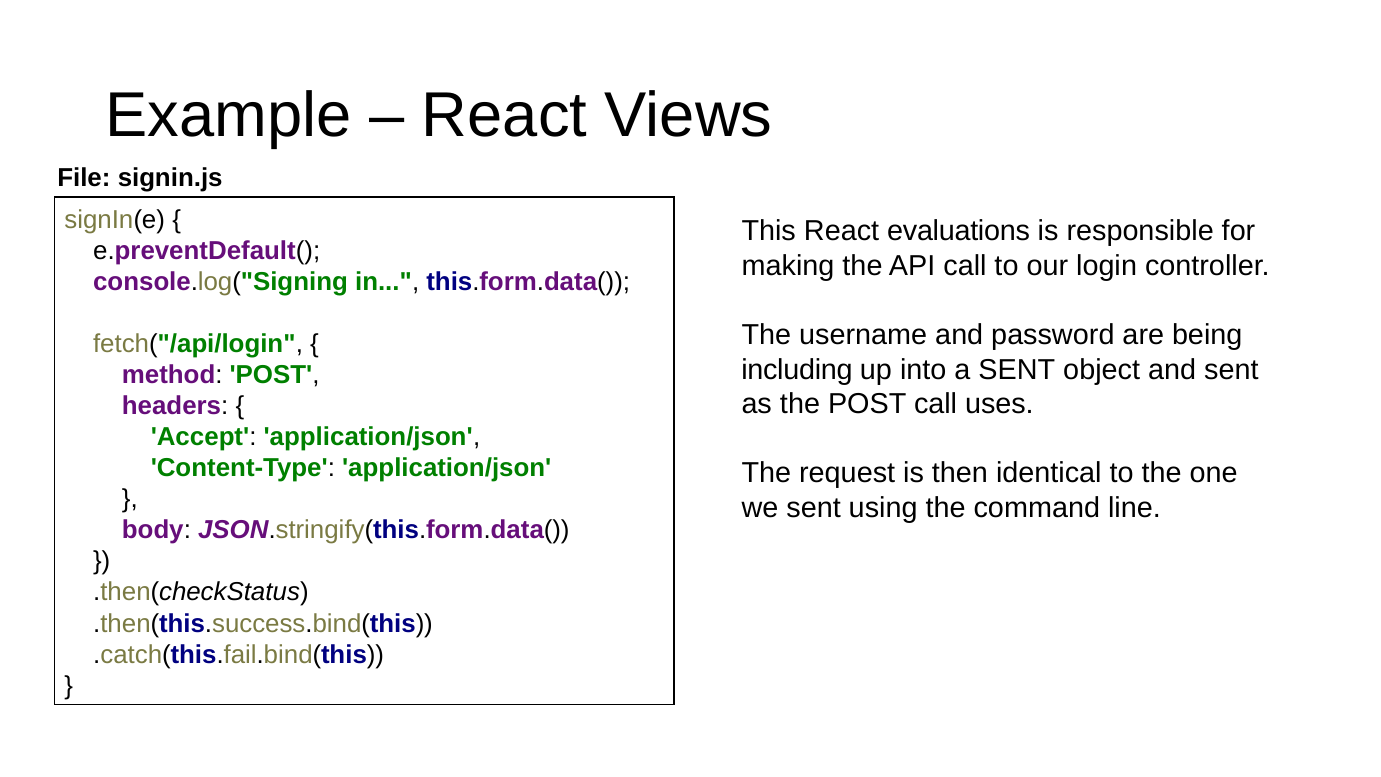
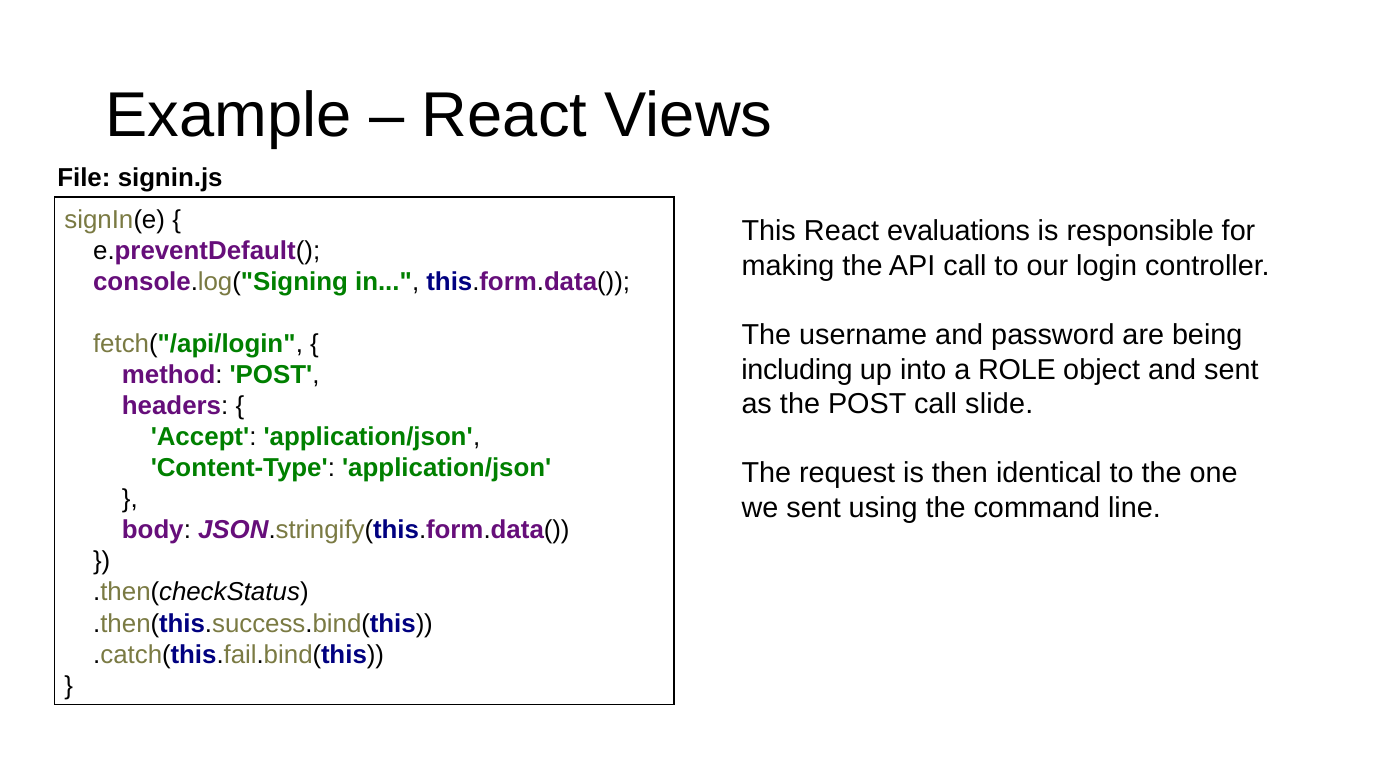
a SENT: SENT -> ROLE
uses: uses -> slide
